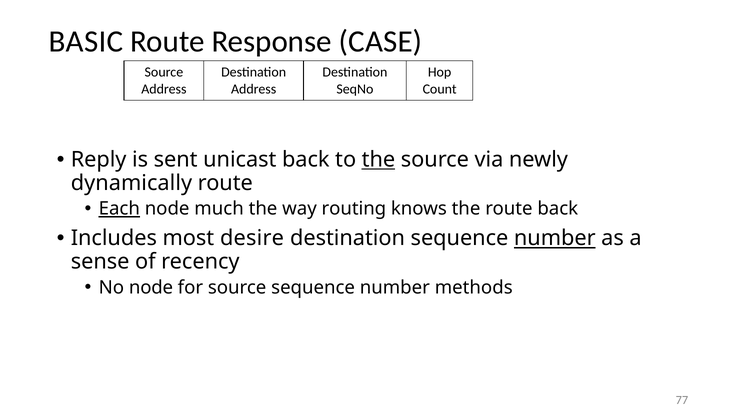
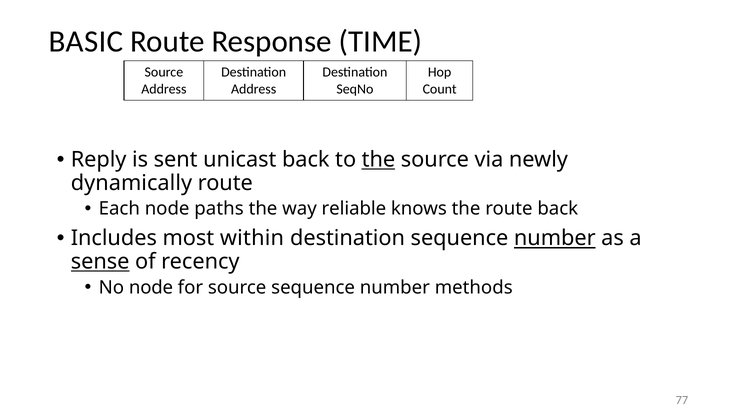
CASE: CASE -> TIME
Each underline: present -> none
much: much -> paths
routing: routing -> reliable
desire: desire -> within
sense underline: none -> present
